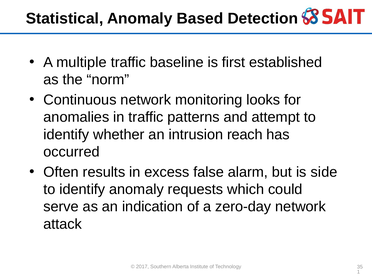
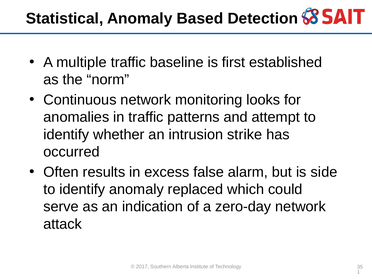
reach: reach -> strike
requests: requests -> replaced
